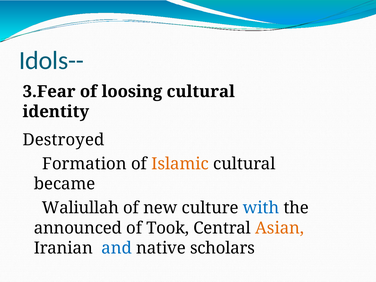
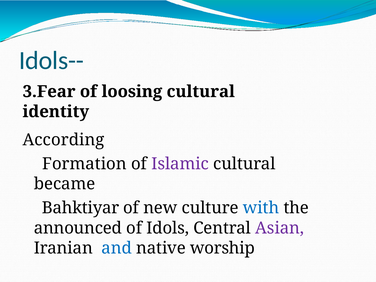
Destroyed: Destroyed -> According
Islamic colour: orange -> purple
Waliullah: Waliullah -> Bahktiyar
Took: Took -> Idols
Asian colour: orange -> purple
scholars: scholars -> worship
